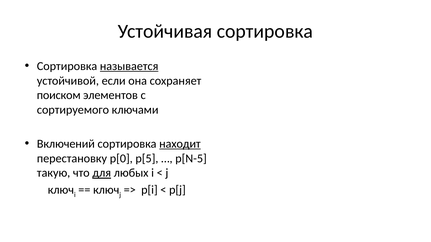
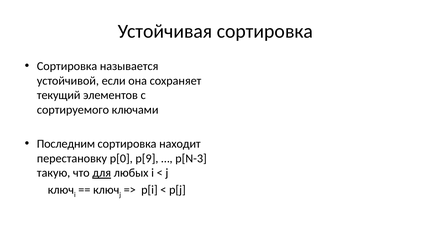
называется underline: present -> none
поиском: поиском -> текущий
Включений: Включений -> Последним
находит underline: present -> none
p[5: p[5 -> p[9
p[N-5: p[N-5 -> p[N-3
